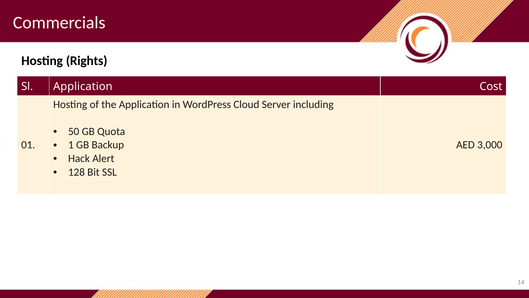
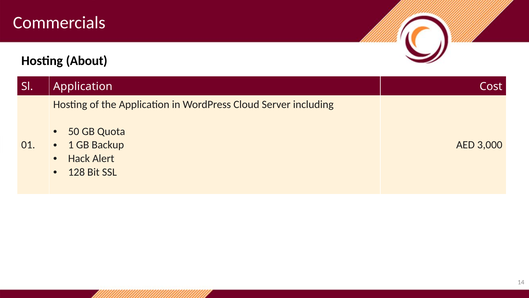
Rights: Rights -> About
